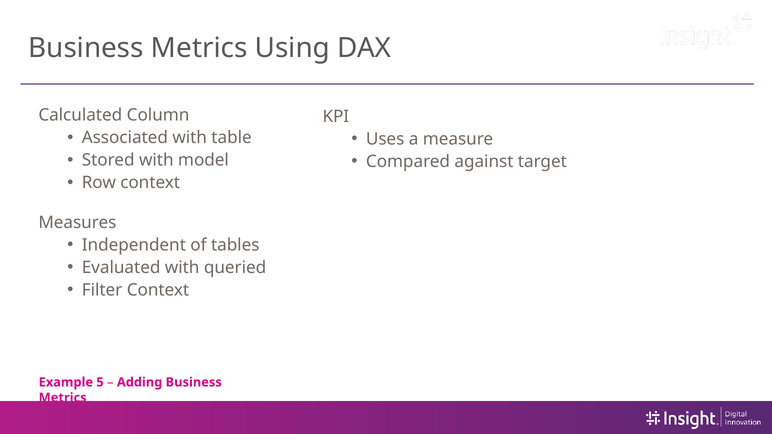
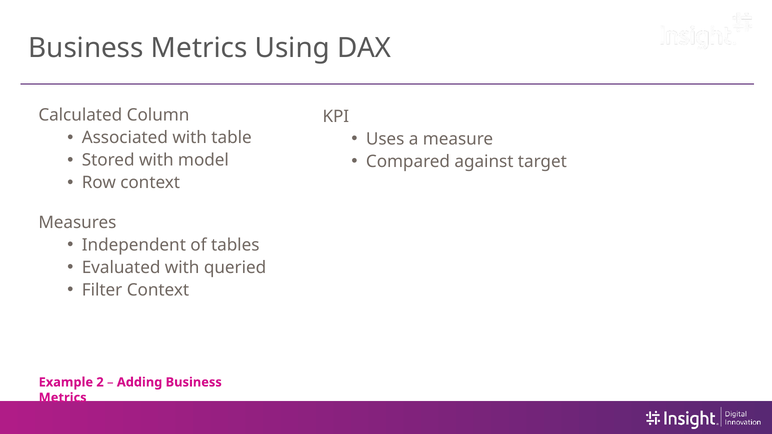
5: 5 -> 2
